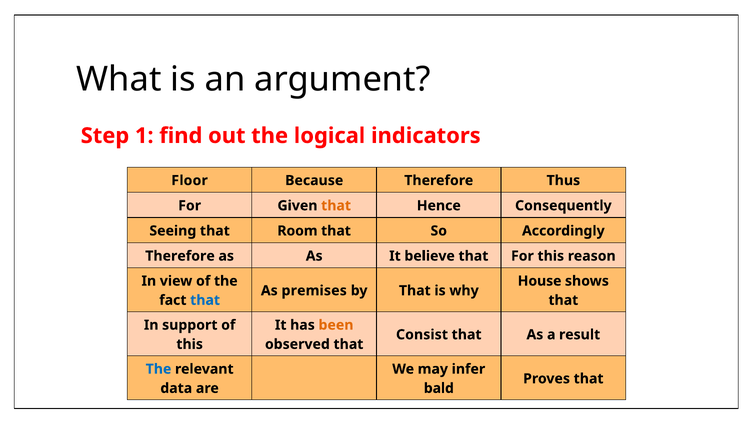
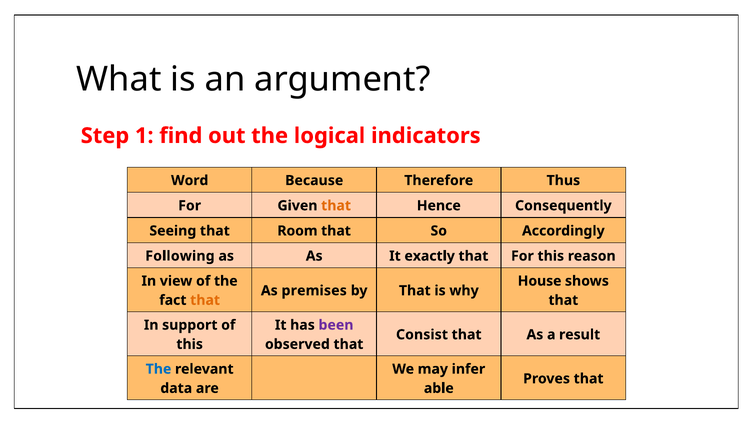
Floor: Floor -> Word
Therefore at (180, 256): Therefore -> Following
believe: believe -> exactly
that at (205, 301) colour: blue -> orange
been colour: orange -> purple
bald: bald -> able
